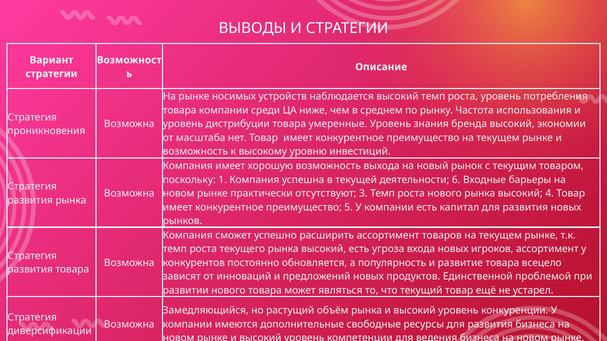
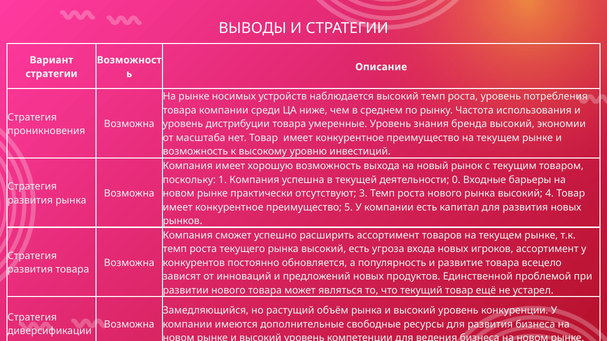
6: 6 -> 0
